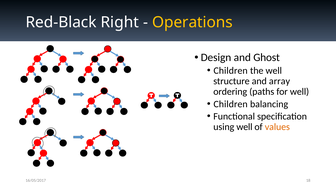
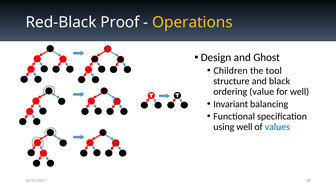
Right: Right -> Proof
the well: well -> tool
array: array -> black
paths: paths -> value
Children at (231, 104): Children -> Invariant
values colour: orange -> blue
